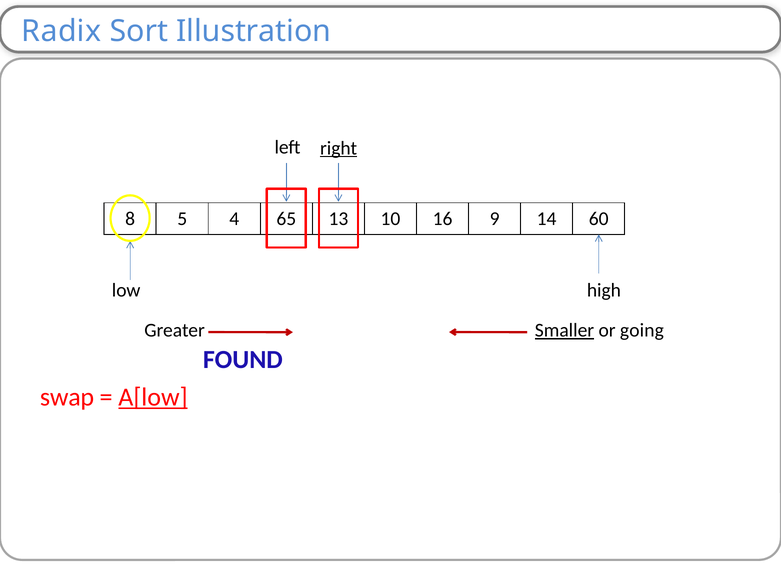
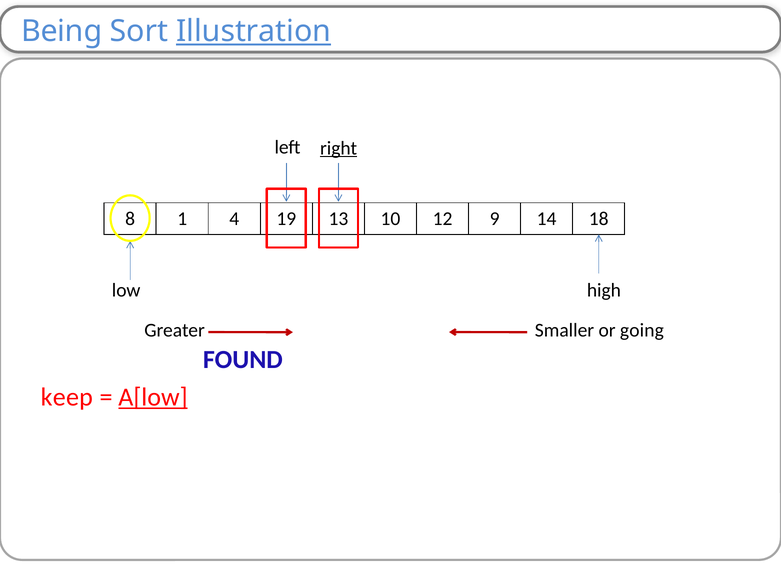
Radix: Radix -> Being
Illustration underline: none -> present
5: 5 -> 1
65: 65 -> 19
16: 16 -> 12
60: 60 -> 18
Smaller underline: present -> none
swap: swap -> keep
